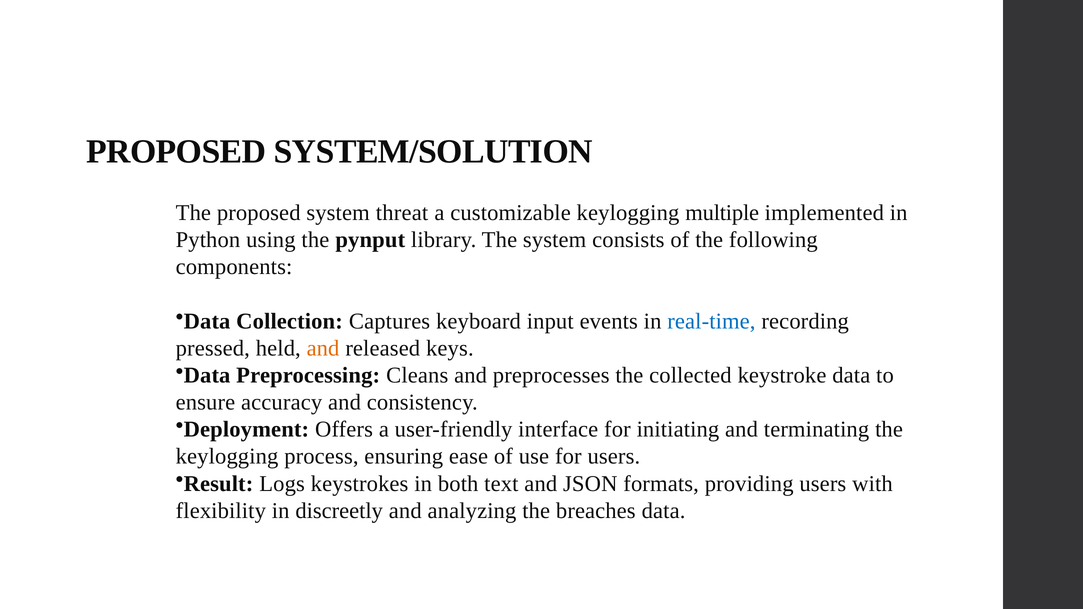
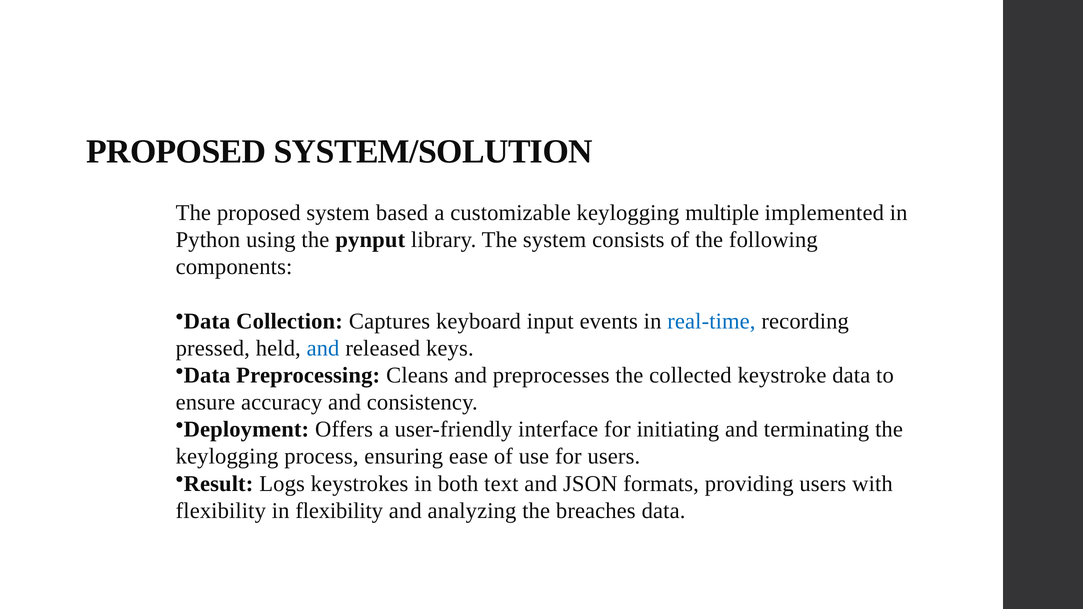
threat: threat -> based
and at (323, 348) colour: orange -> blue
in discreetly: discreetly -> flexibility
